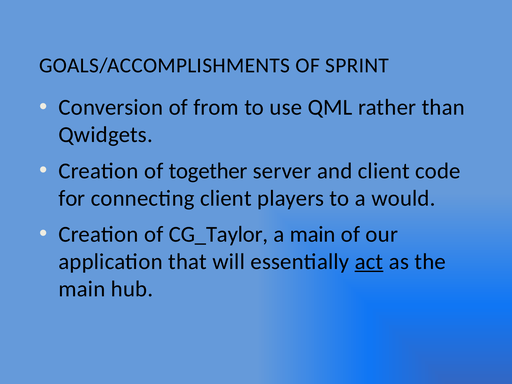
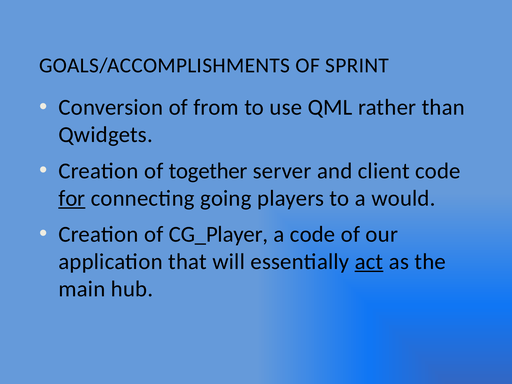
for underline: none -> present
connecting client: client -> going
CG_Taylor: CG_Taylor -> CG_Player
a main: main -> code
